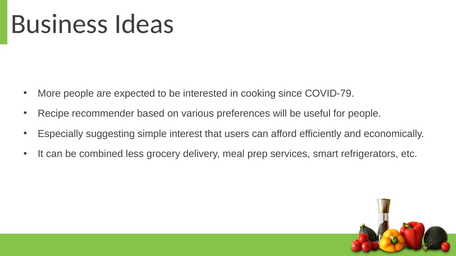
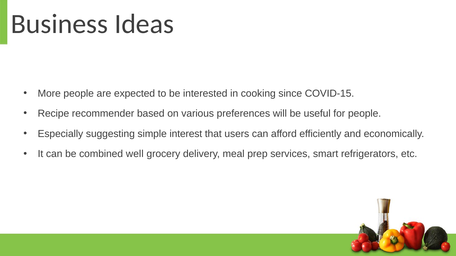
COVID-79: COVID-79 -> COVID-15
less: less -> well
